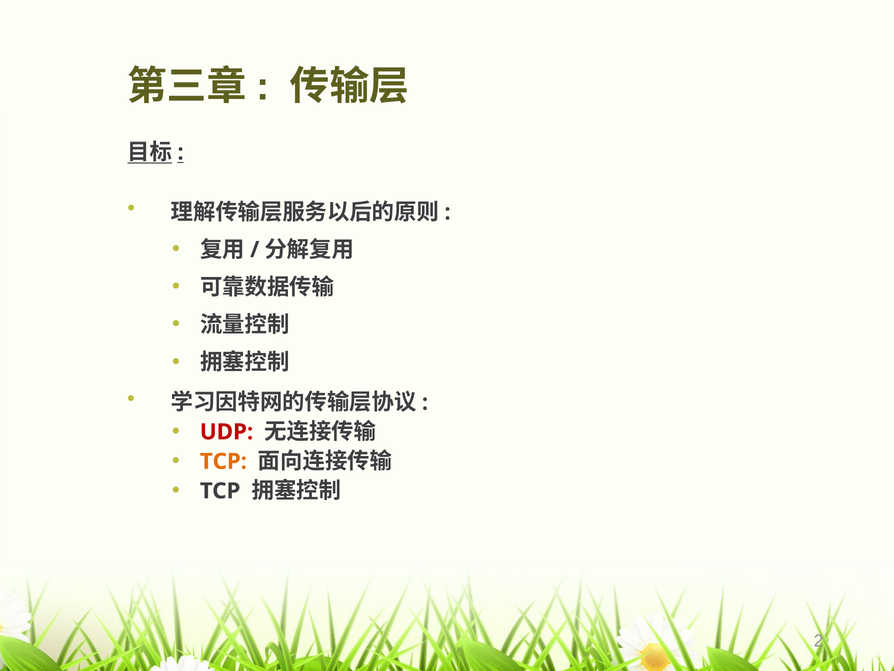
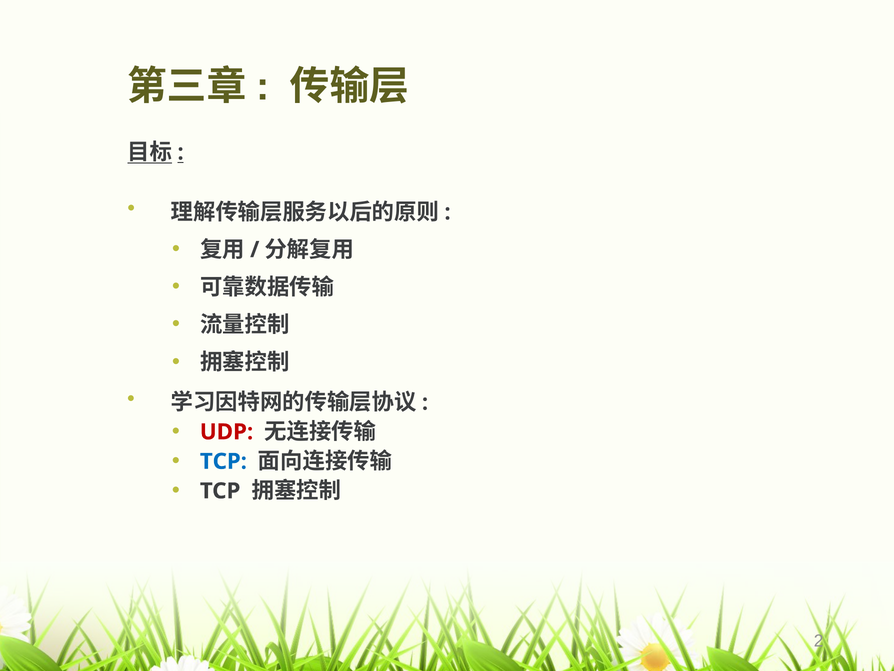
TCP at (223, 461) colour: orange -> blue
